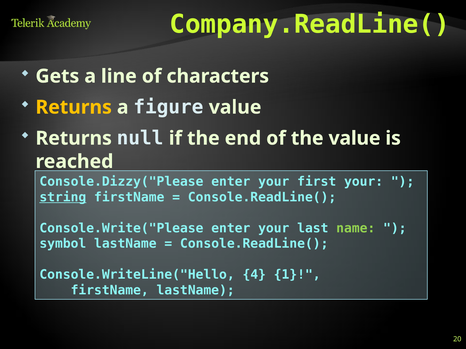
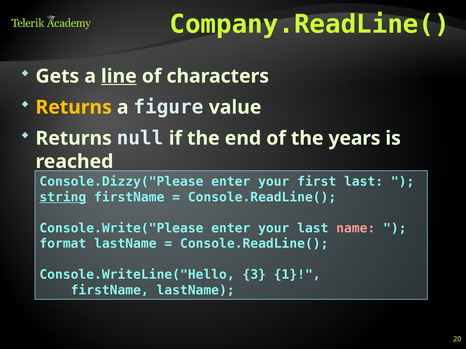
line underline: none -> present
the value: value -> years
first your: your -> last
name colour: light green -> pink
symbol: symbol -> format
4: 4 -> 3
